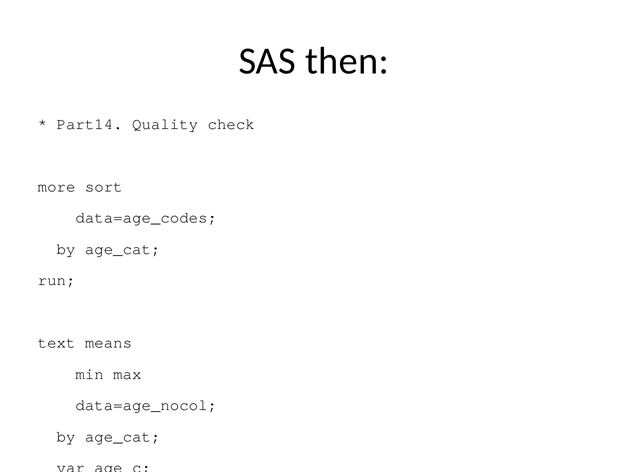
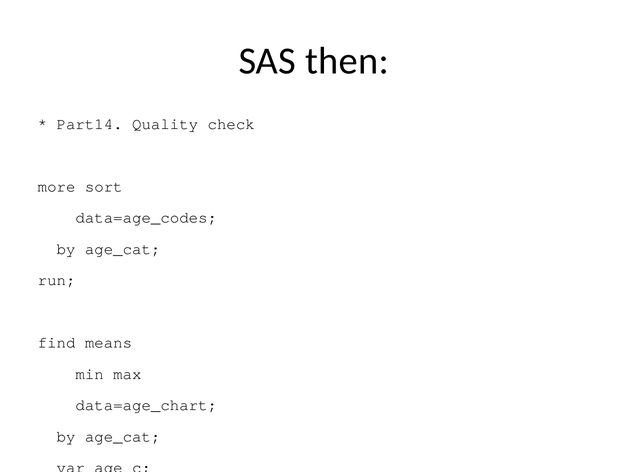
text: text -> find
data=age_nocol: data=age_nocol -> data=age_chart
